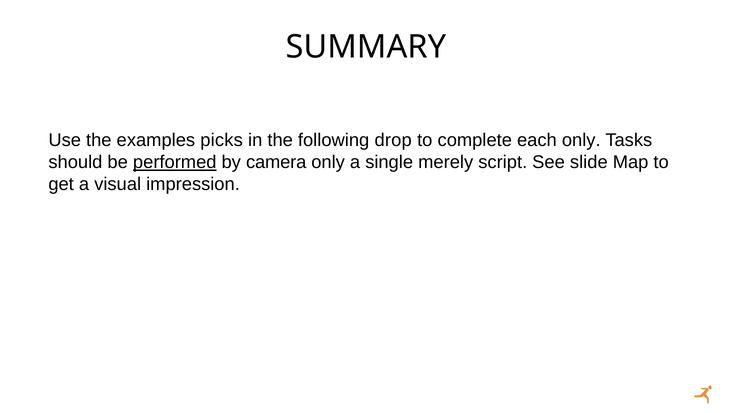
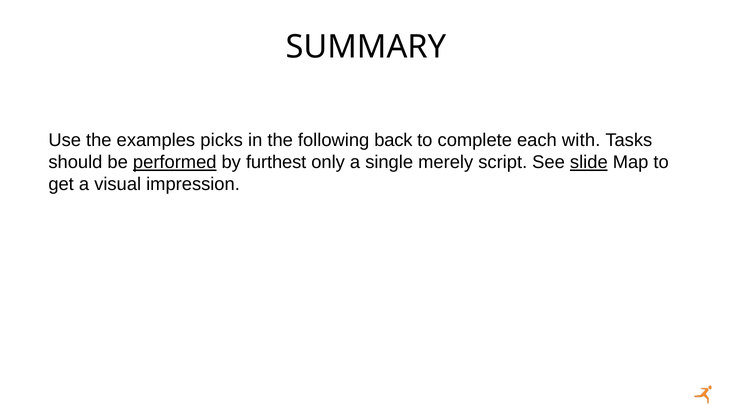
drop: drop -> back
each only: only -> with
camera: camera -> furthest
slide underline: none -> present
